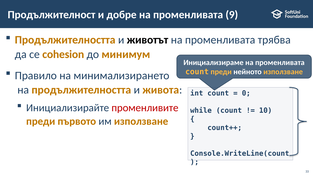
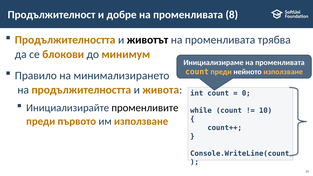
9: 9 -> 8
cohesion: cohesion -> блокови
променливите colour: red -> black
